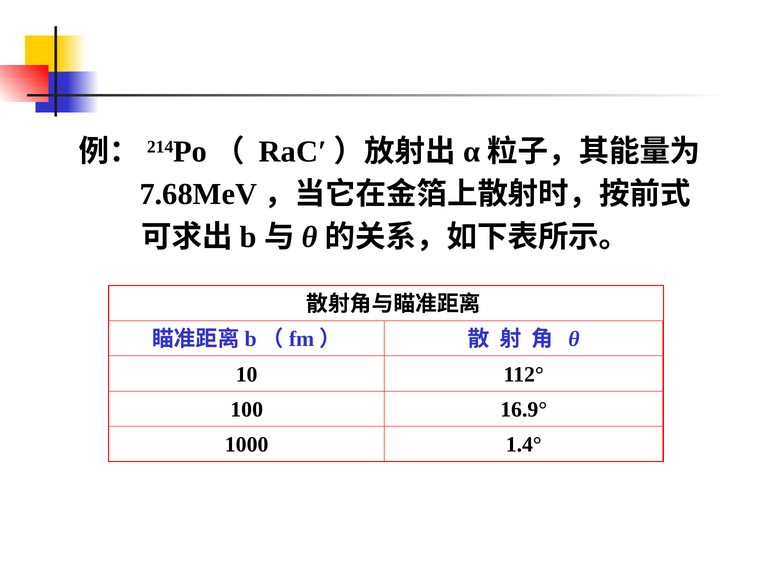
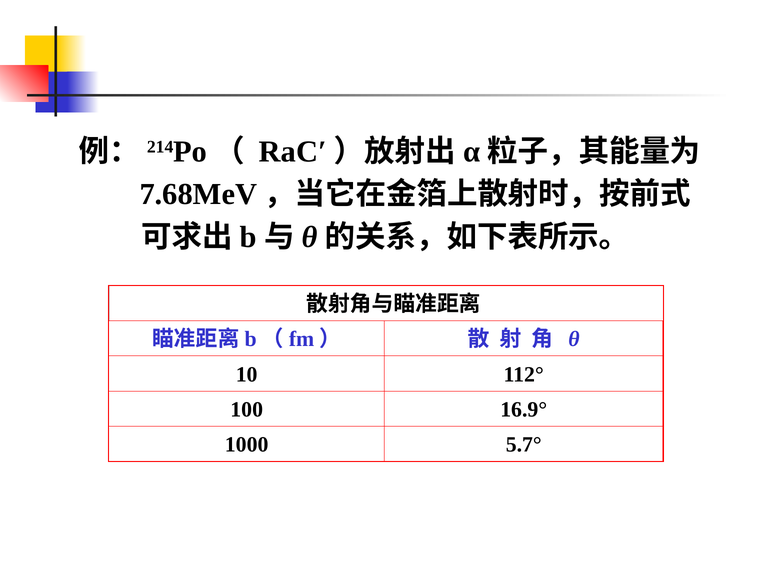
1.4°: 1.4° -> 5.7°
